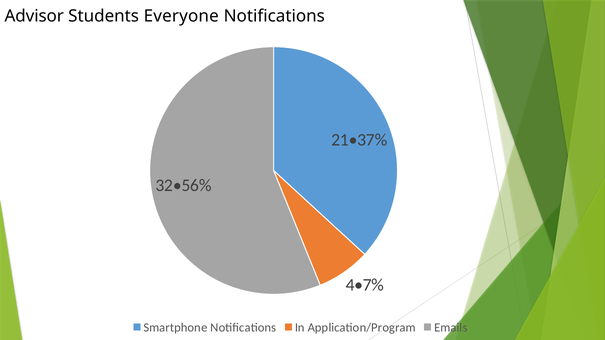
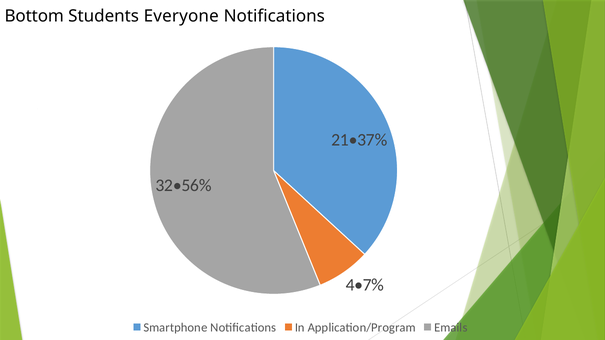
Advisor: Advisor -> Bottom
